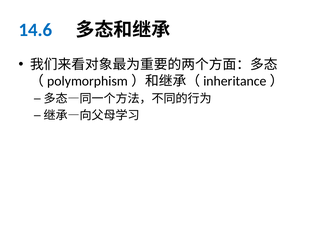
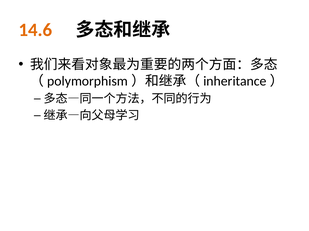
14.6 colour: blue -> orange
